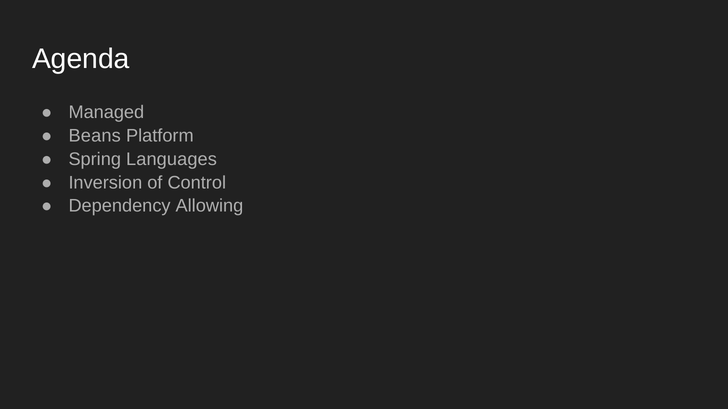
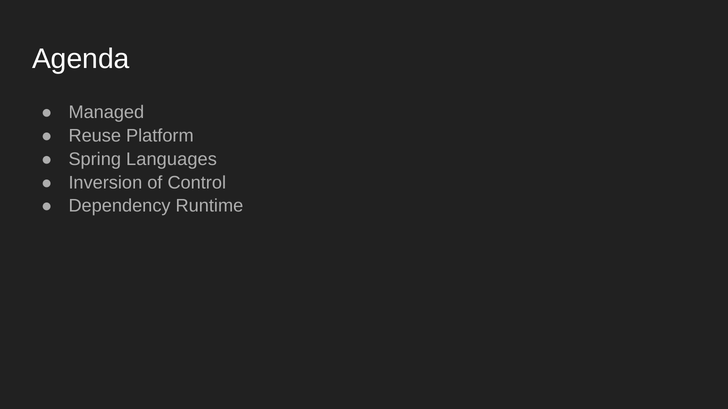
Beans: Beans -> Reuse
Allowing: Allowing -> Runtime
